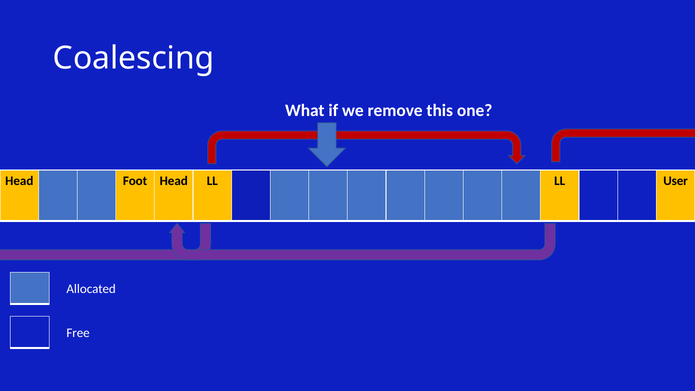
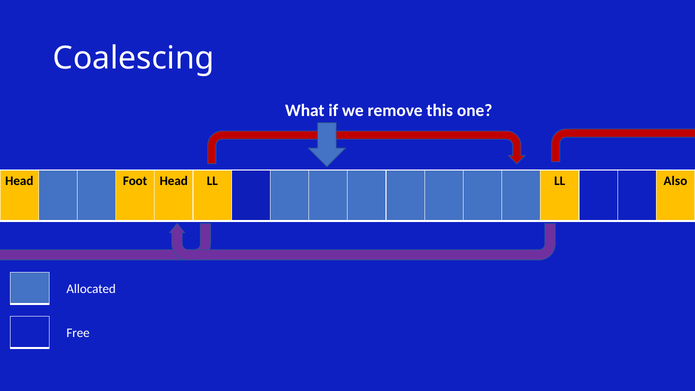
User: User -> Also
